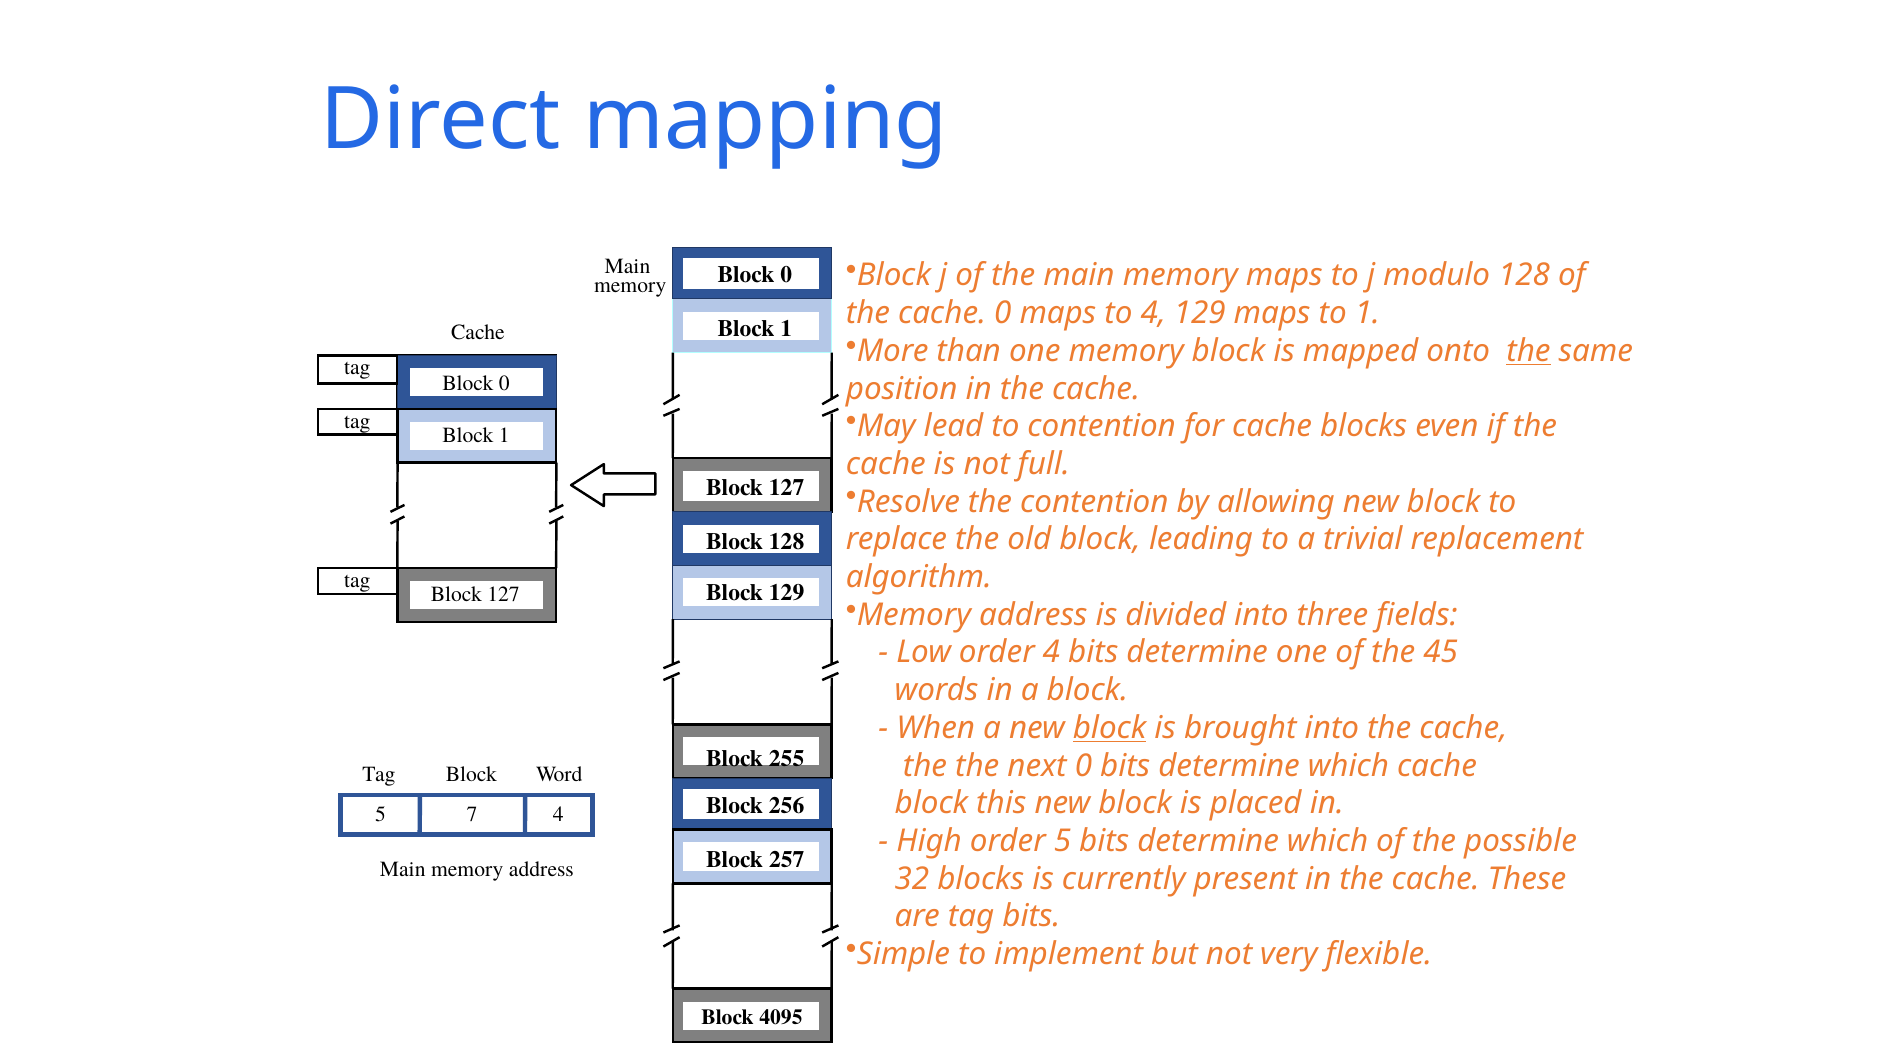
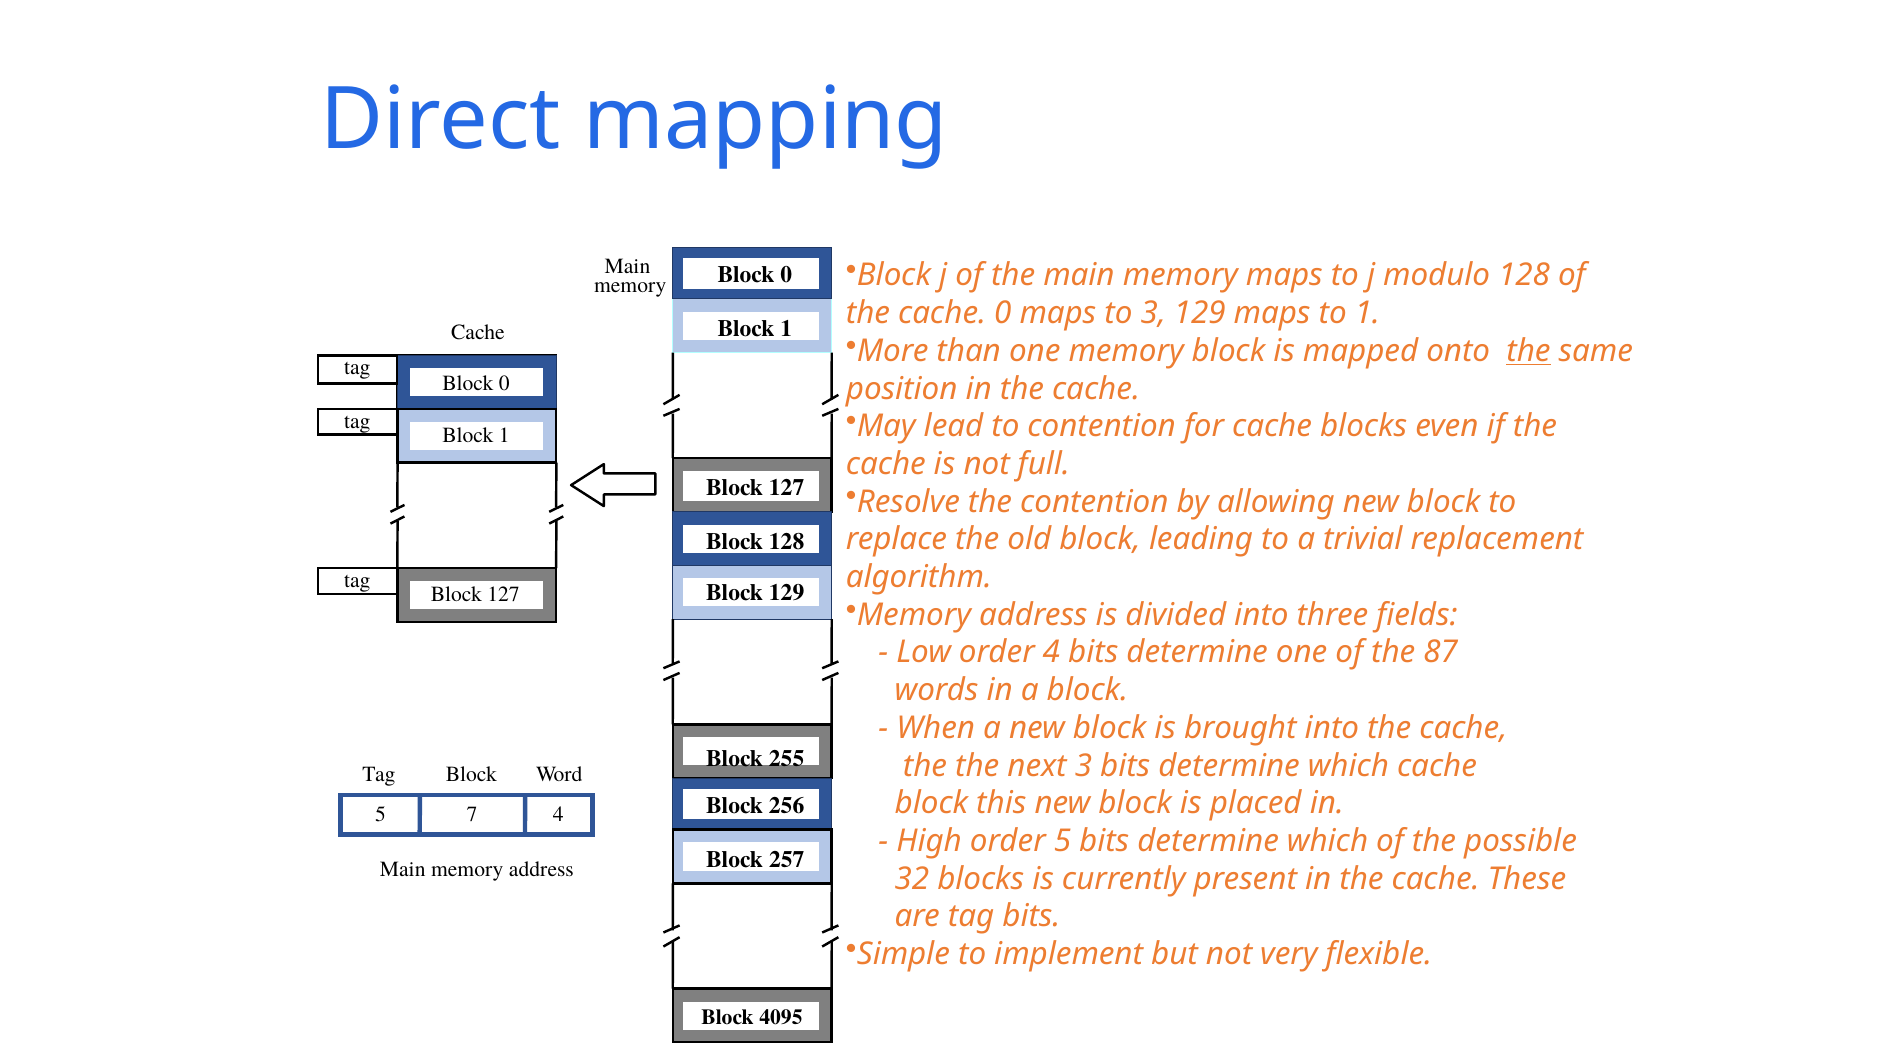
to 4: 4 -> 3
45: 45 -> 87
block at (1110, 728) underline: present -> none
next 0: 0 -> 3
